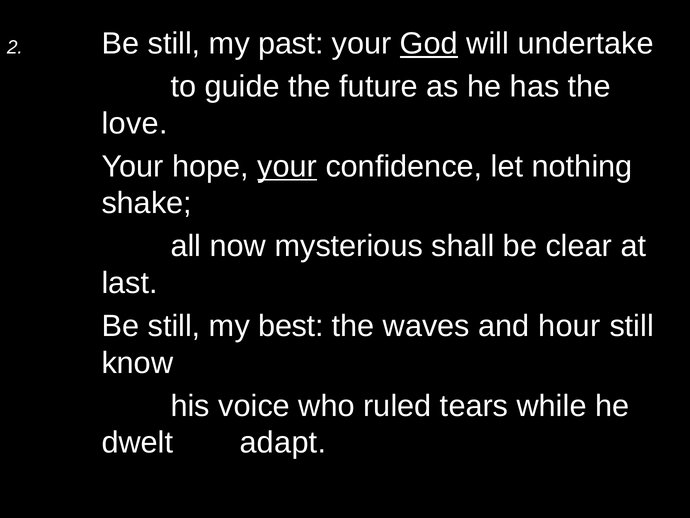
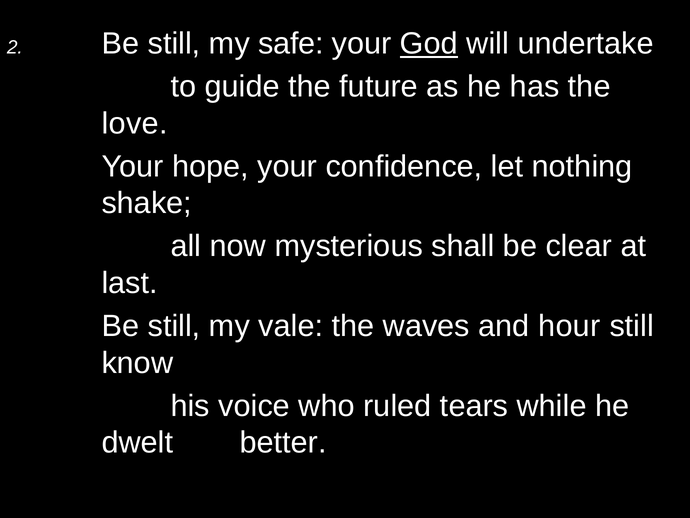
past: past -> safe
your at (287, 166) underline: present -> none
best: best -> vale
adapt: adapt -> better
